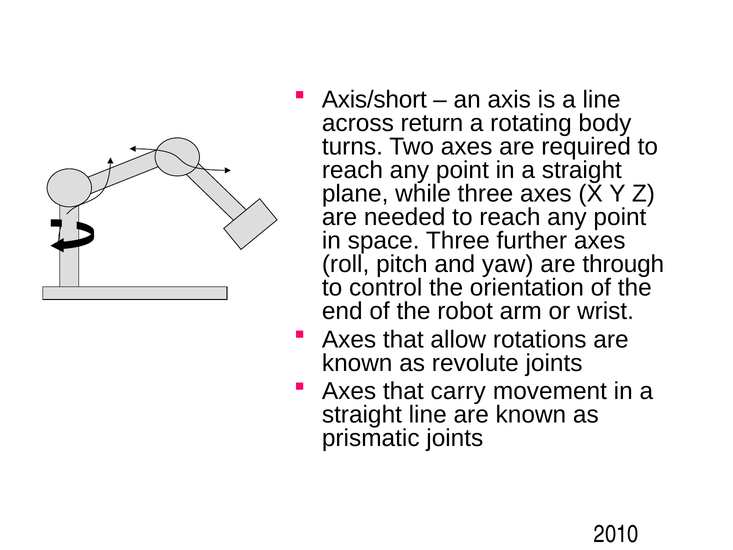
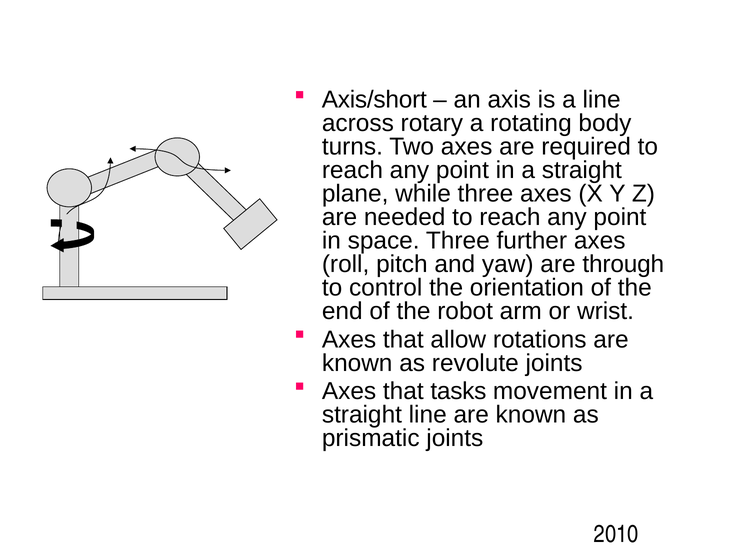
return: return -> rotary
carry: carry -> tasks
